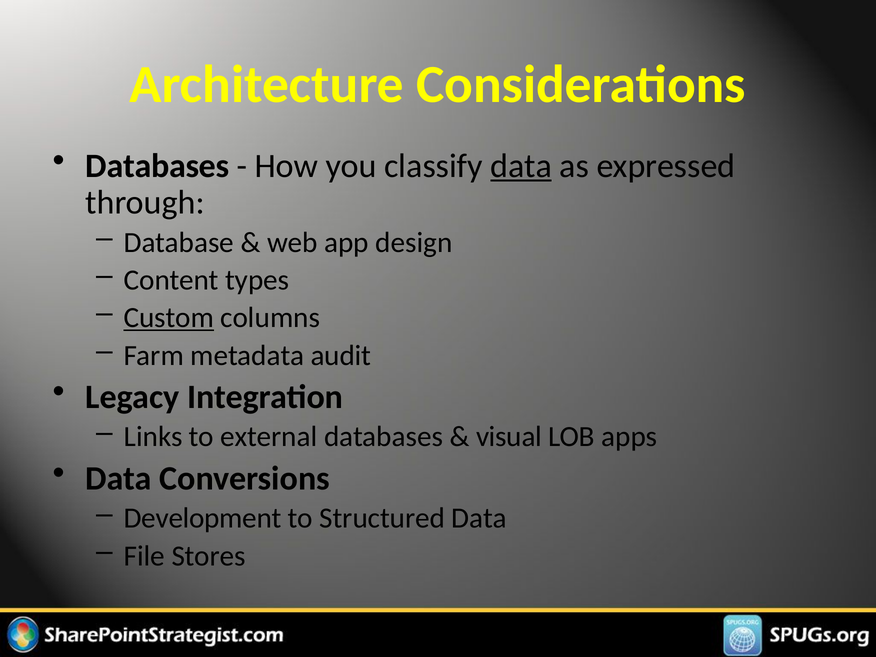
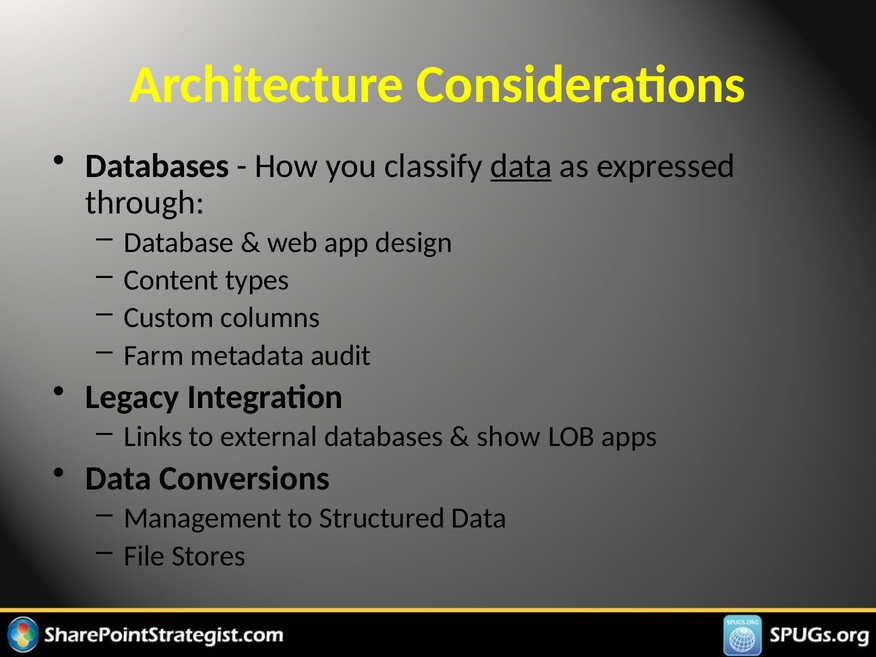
Custom underline: present -> none
visual: visual -> show
Development: Development -> Management
